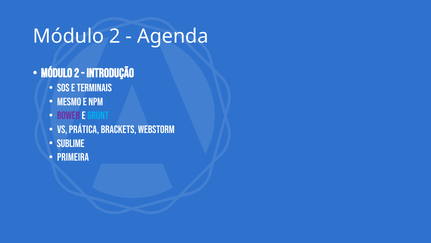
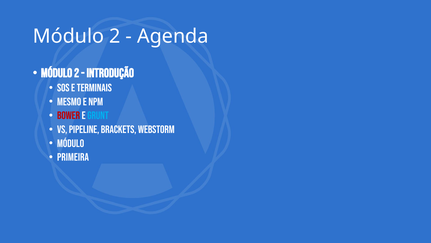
Bower colour: purple -> red
prática: prática -> pipeline
Sublime at (71, 143): Sublime -> Módulo
